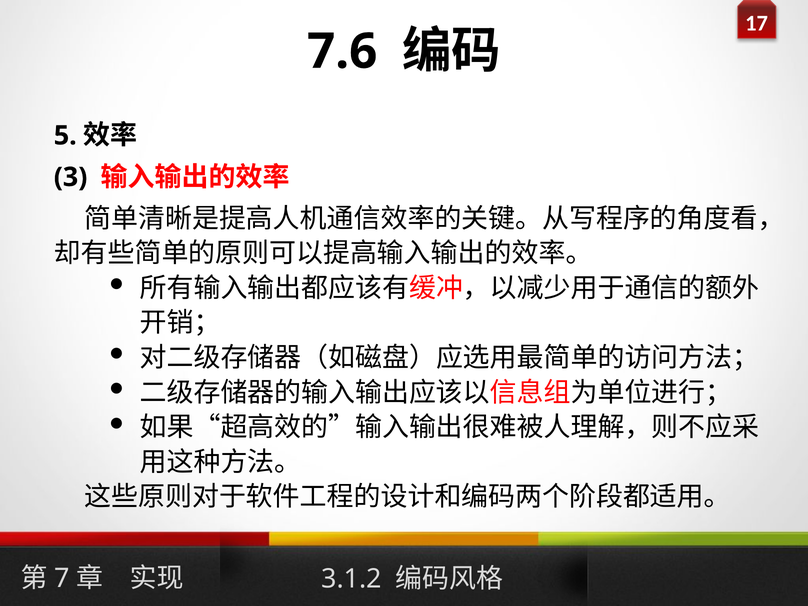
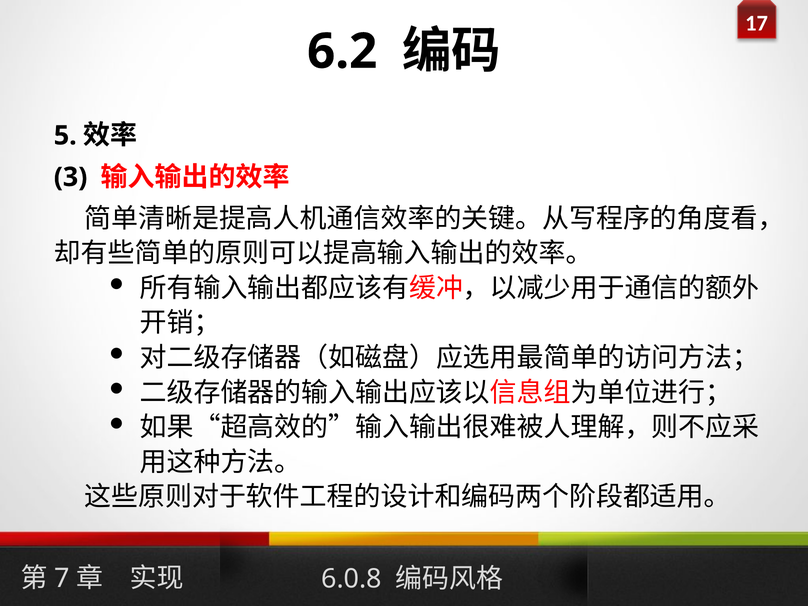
7.6: 7.6 -> 6.2
3.1.2: 3.1.2 -> 6.0.8
